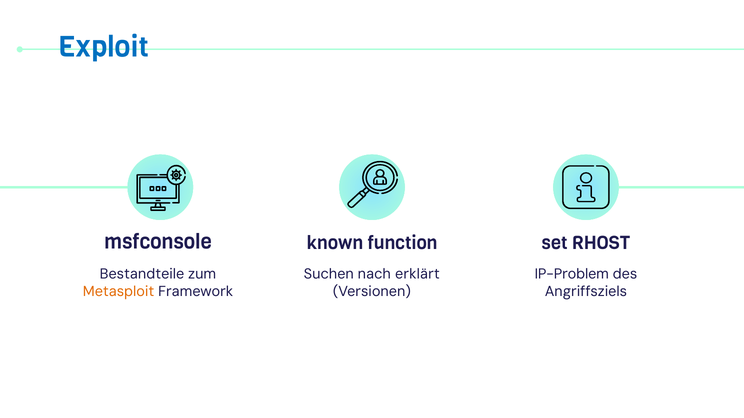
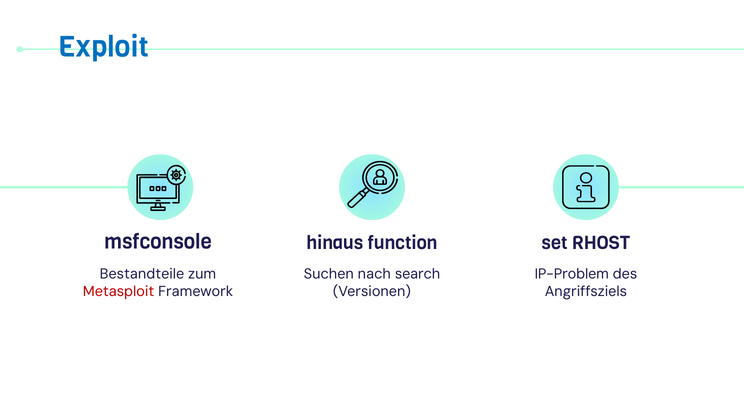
known: known -> hinaus
erklärt: erklärt -> search
Metasploit colour: orange -> red
